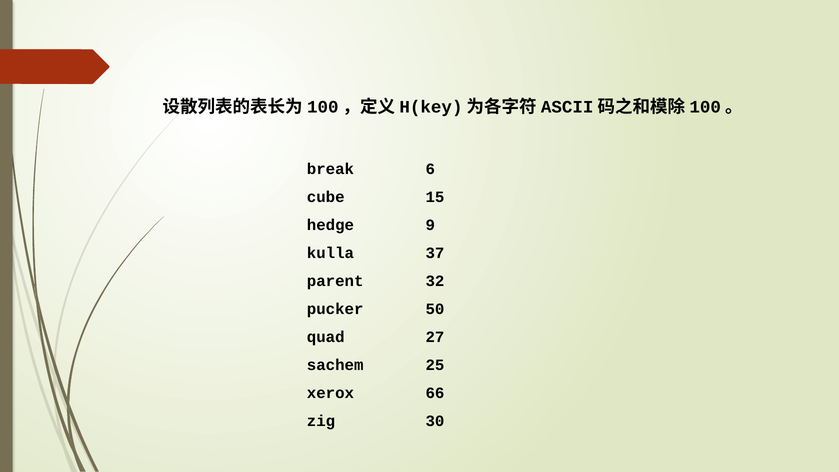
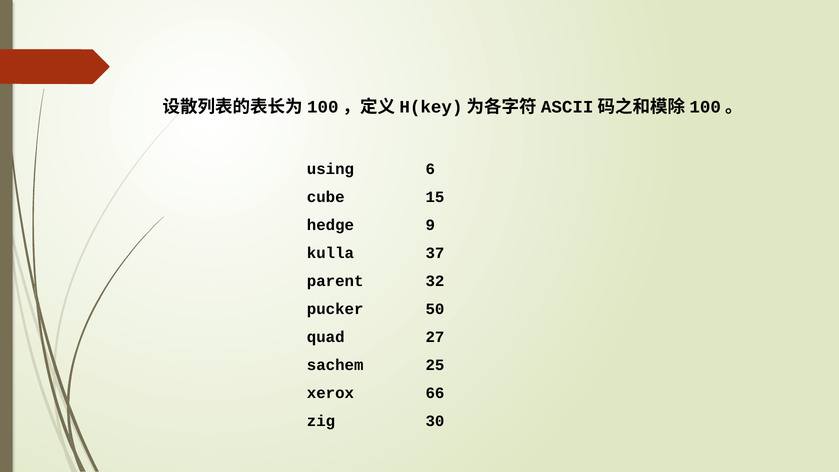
break: break -> using
